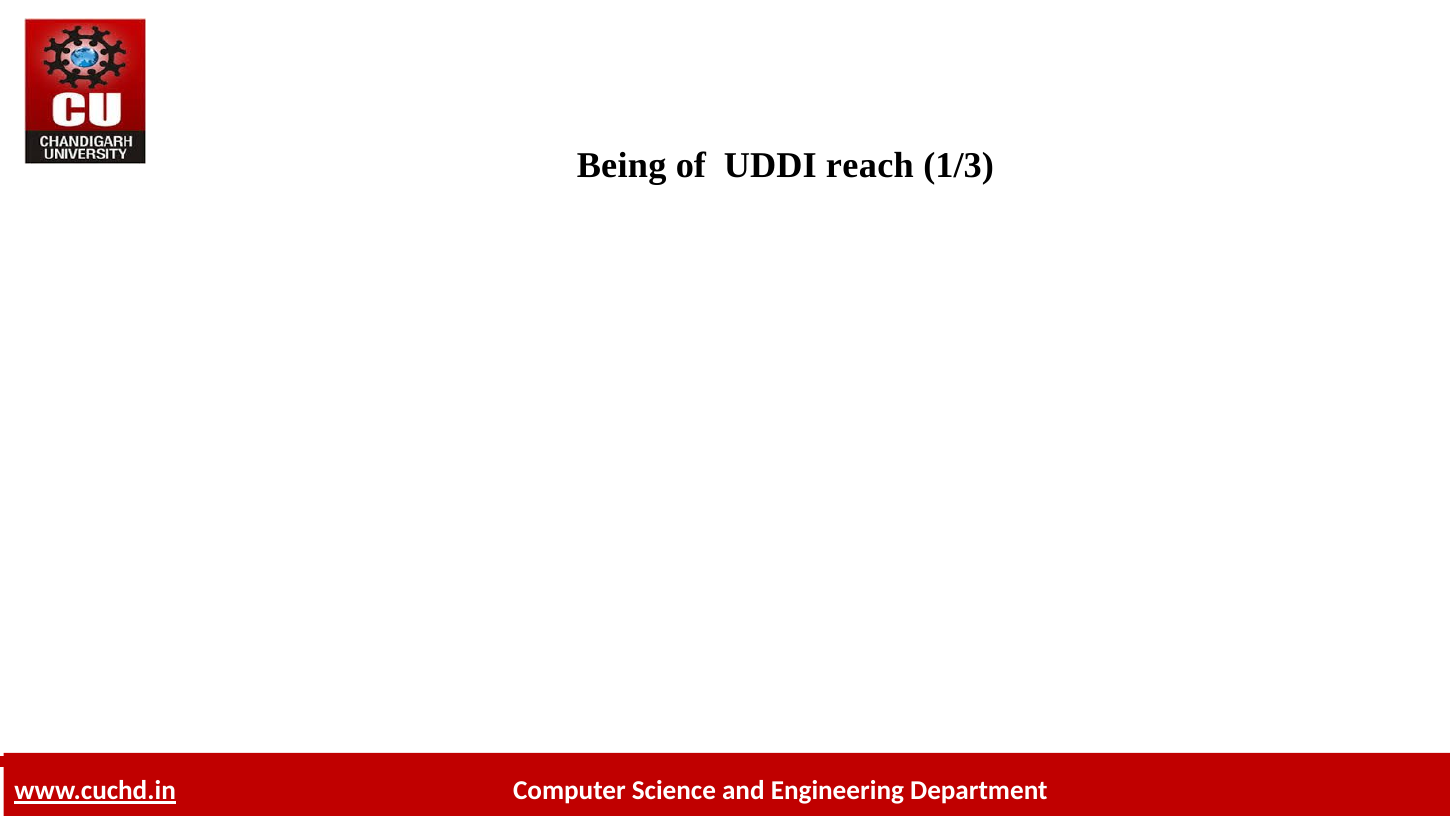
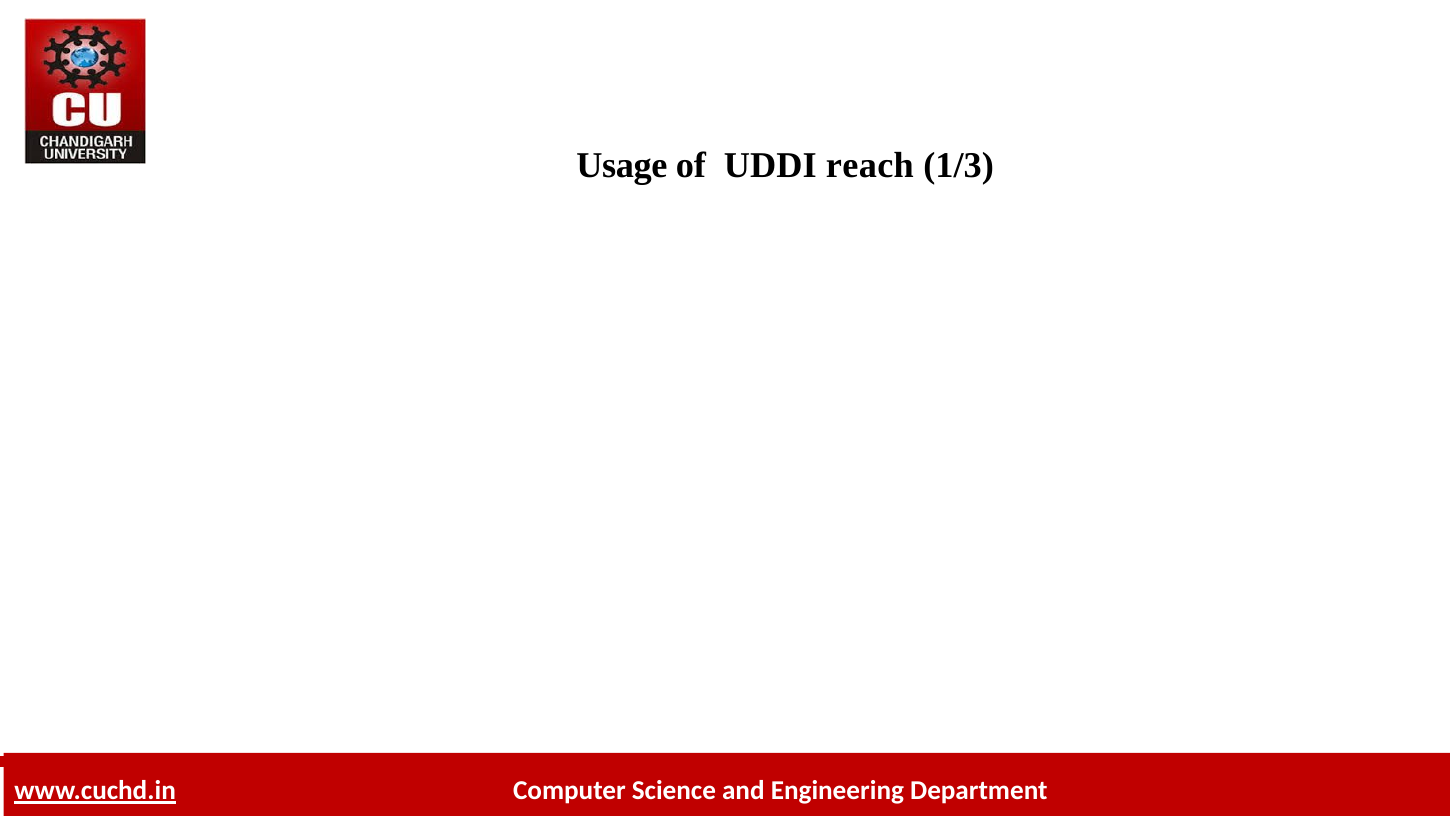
Being: Being -> Usage
